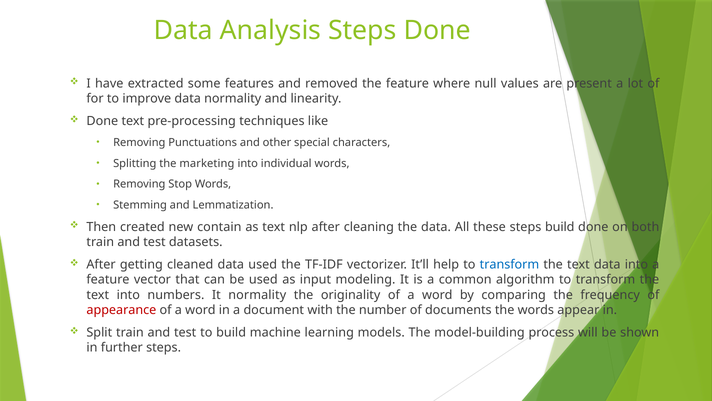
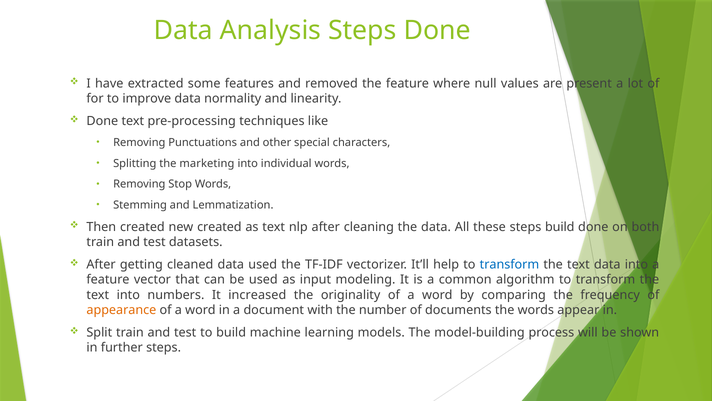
new contain: contain -> created
It normality: normality -> increased
appearance colour: red -> orange
